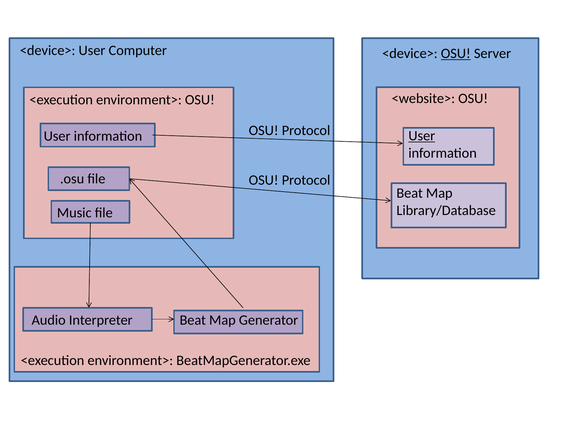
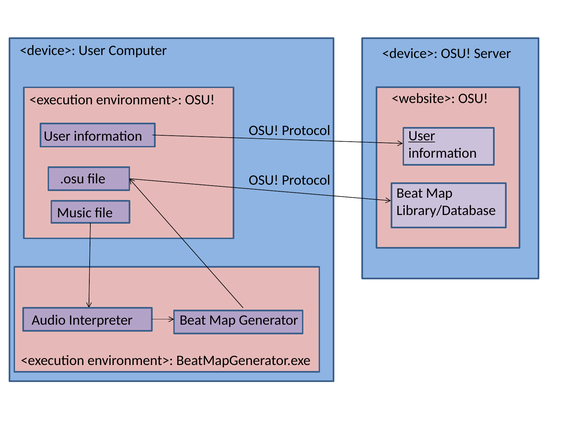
OSU at (456, 53) underline: present -> none
